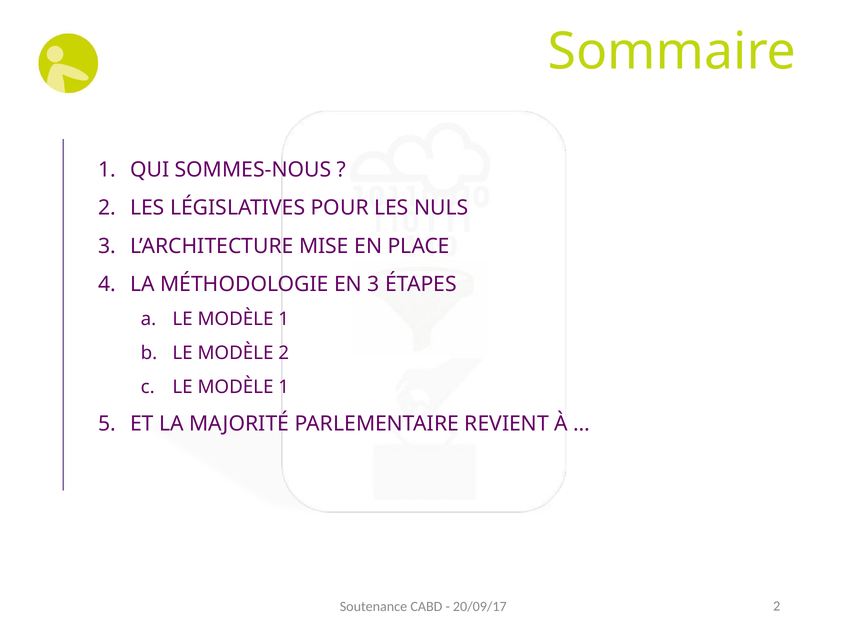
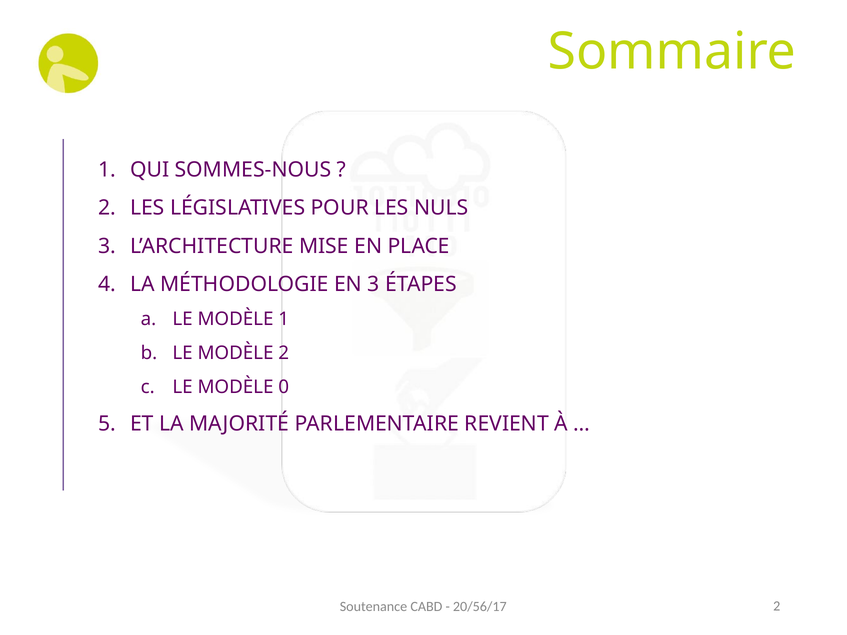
1 at (284, 387): 1 -> 0
20/09/17: 20/09/17 -> 20/56/17
